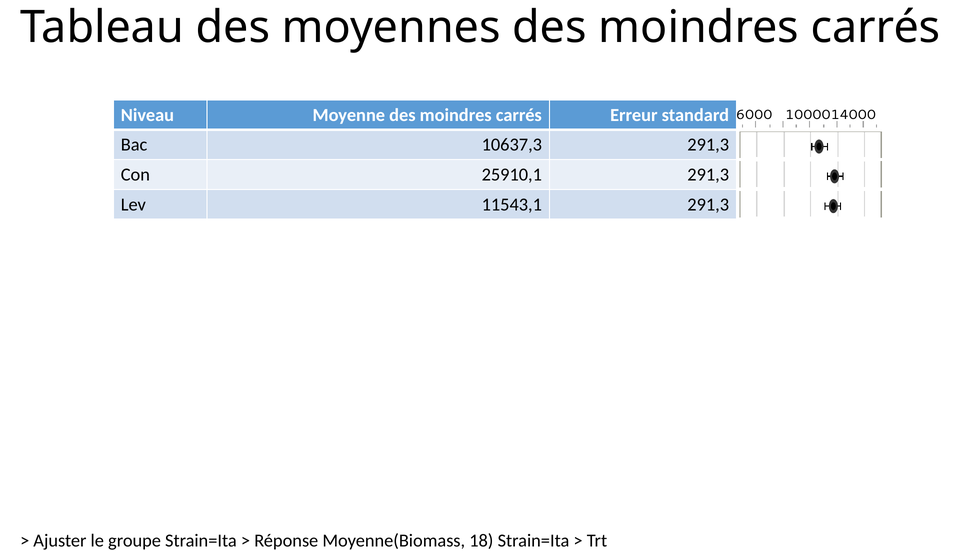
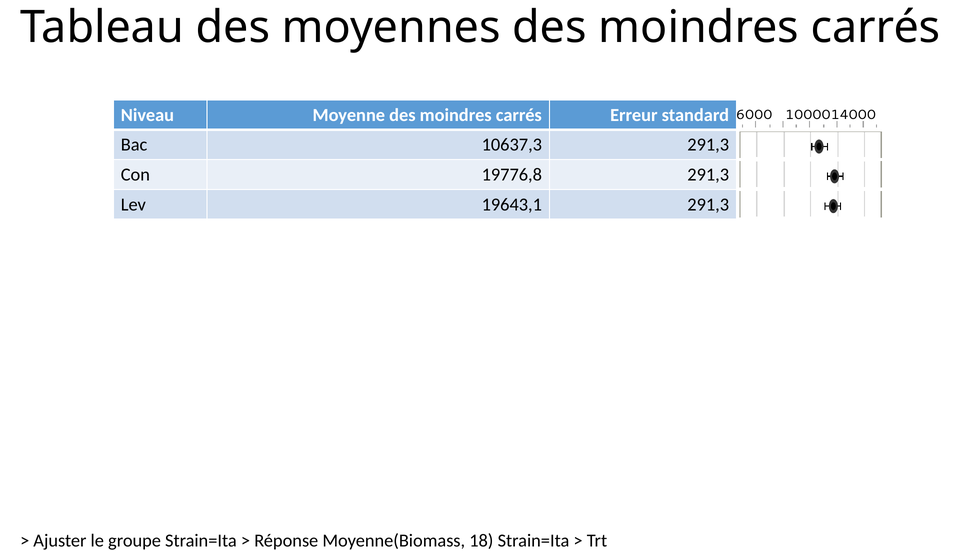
25910,1: 25910,1 -> 19776,8
11543,1: 11543,1 -> 19643,1
